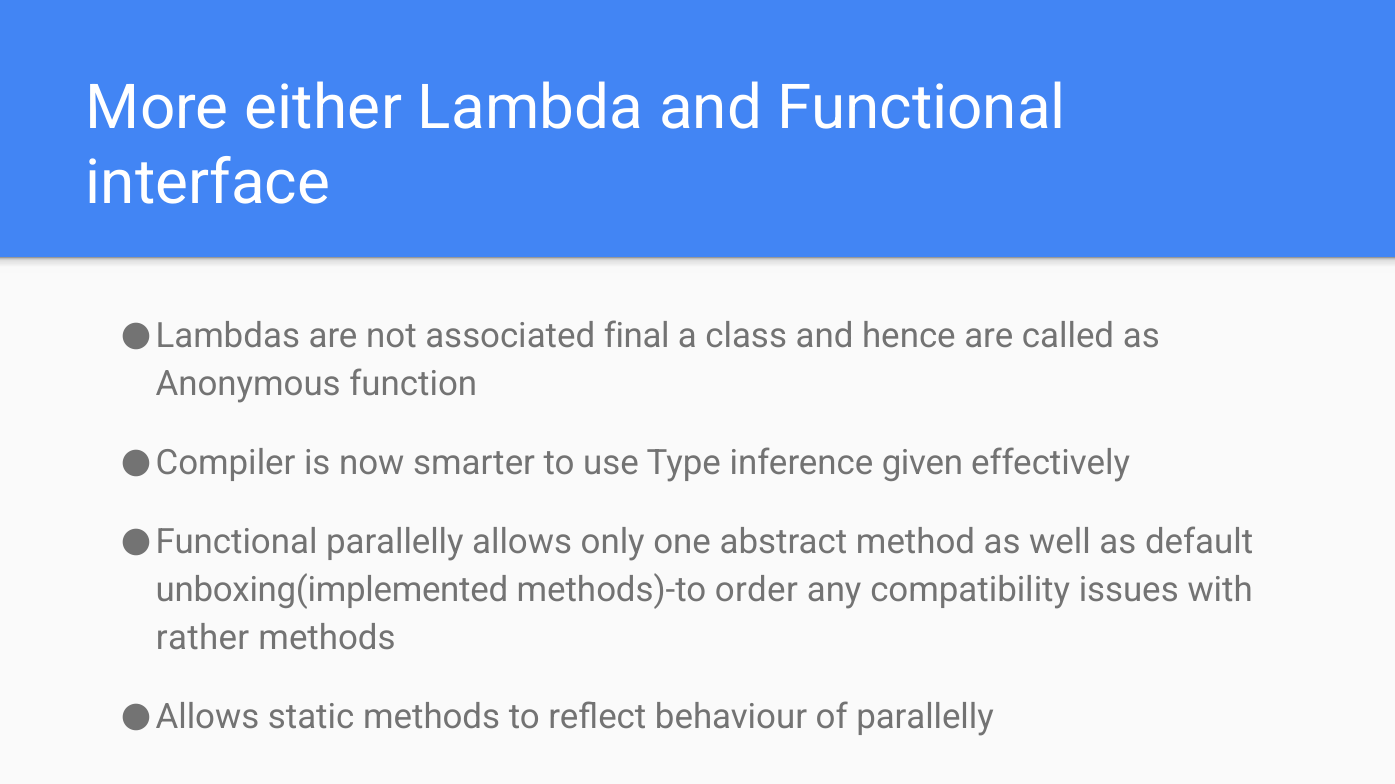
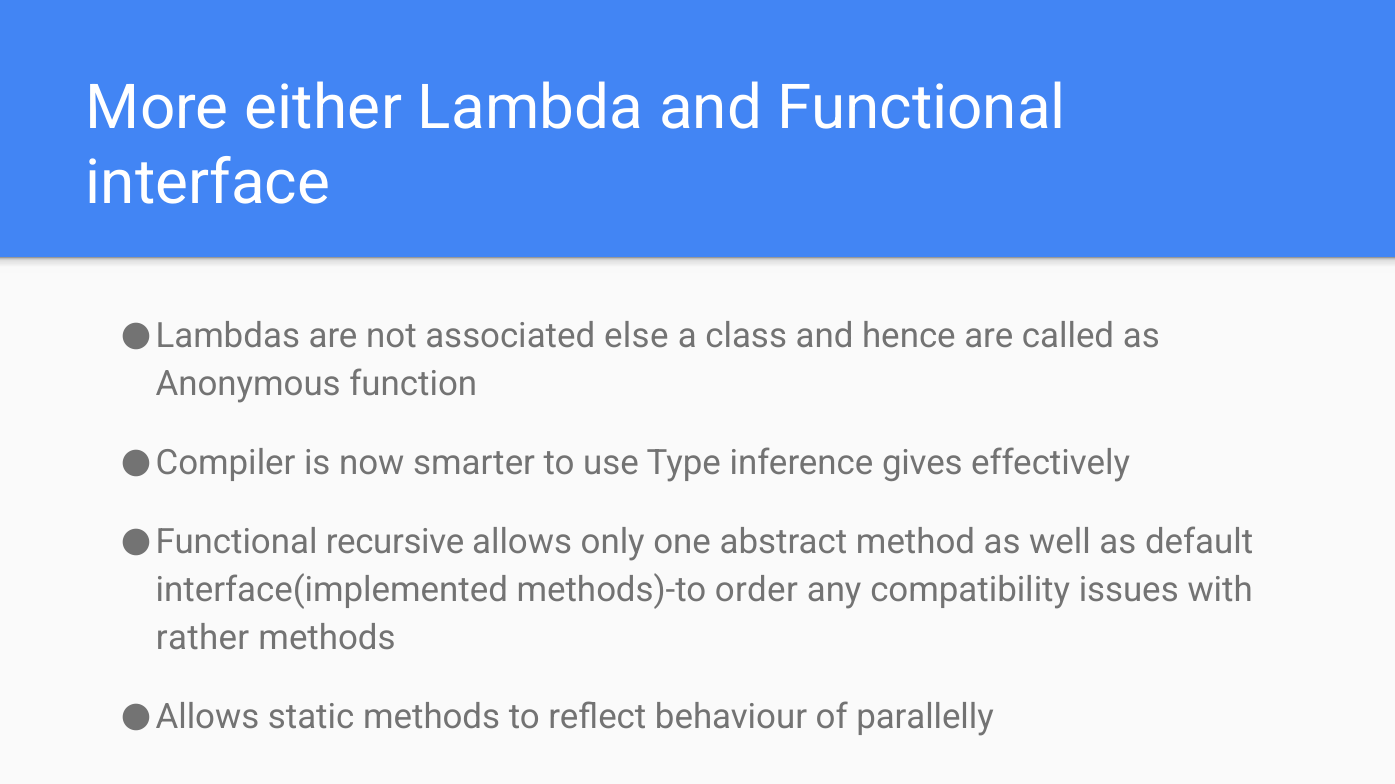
final: final -> else
given: given -> gives
parallelly at (395, 543): parallelly -> recursive
unboxing(implemented: unboxing(implemented -> interface(implemented
